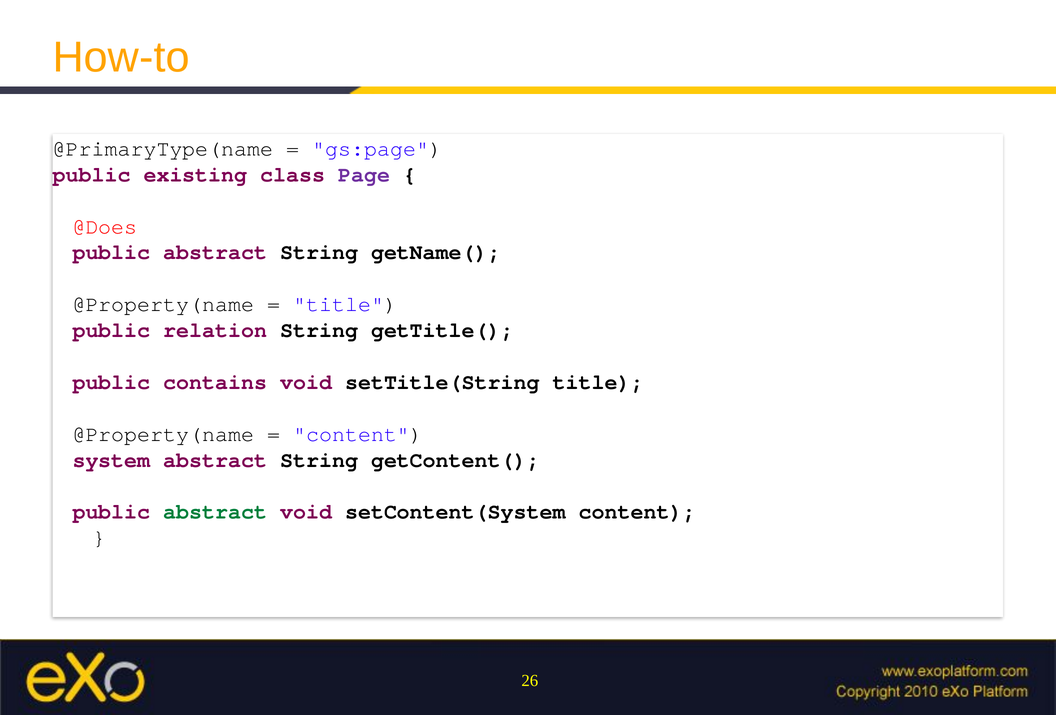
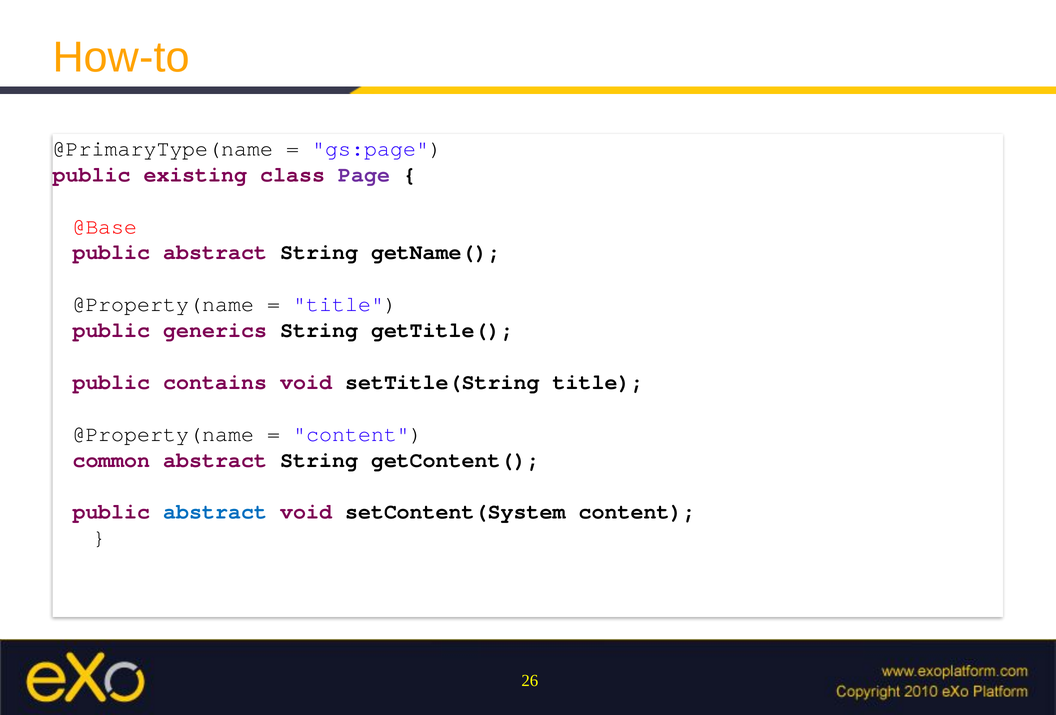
@Does: @Does -> @Base
relation: relation -> generics
system: system -> common
abstract at (215, 512) colour: green -> blue
